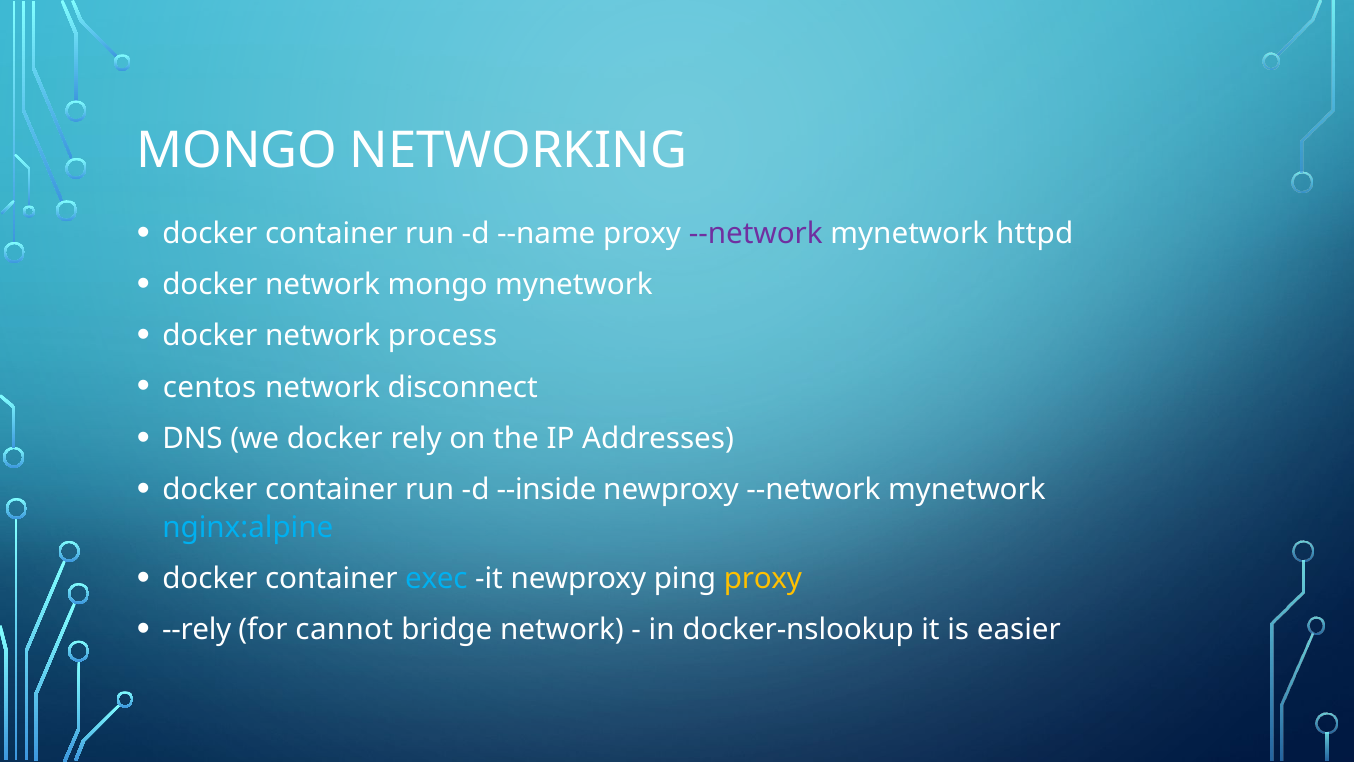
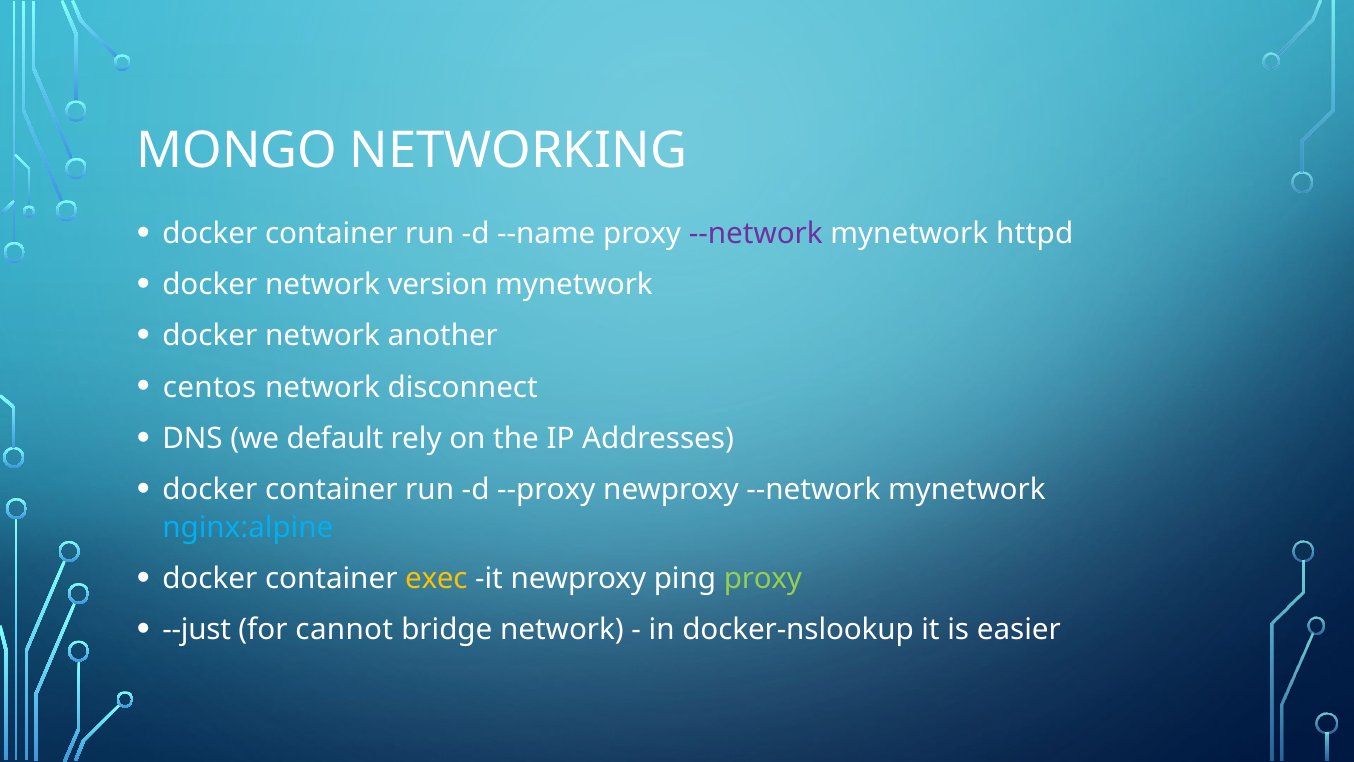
network mongo: mongo -> version
process: process -> another
we docker: docker -> default
--inside: --inside -> --proxy
exec colour: light blue -> yellow
proxy at (763, 579) colour: yellow -> light green
--rely: --rely -> --just
